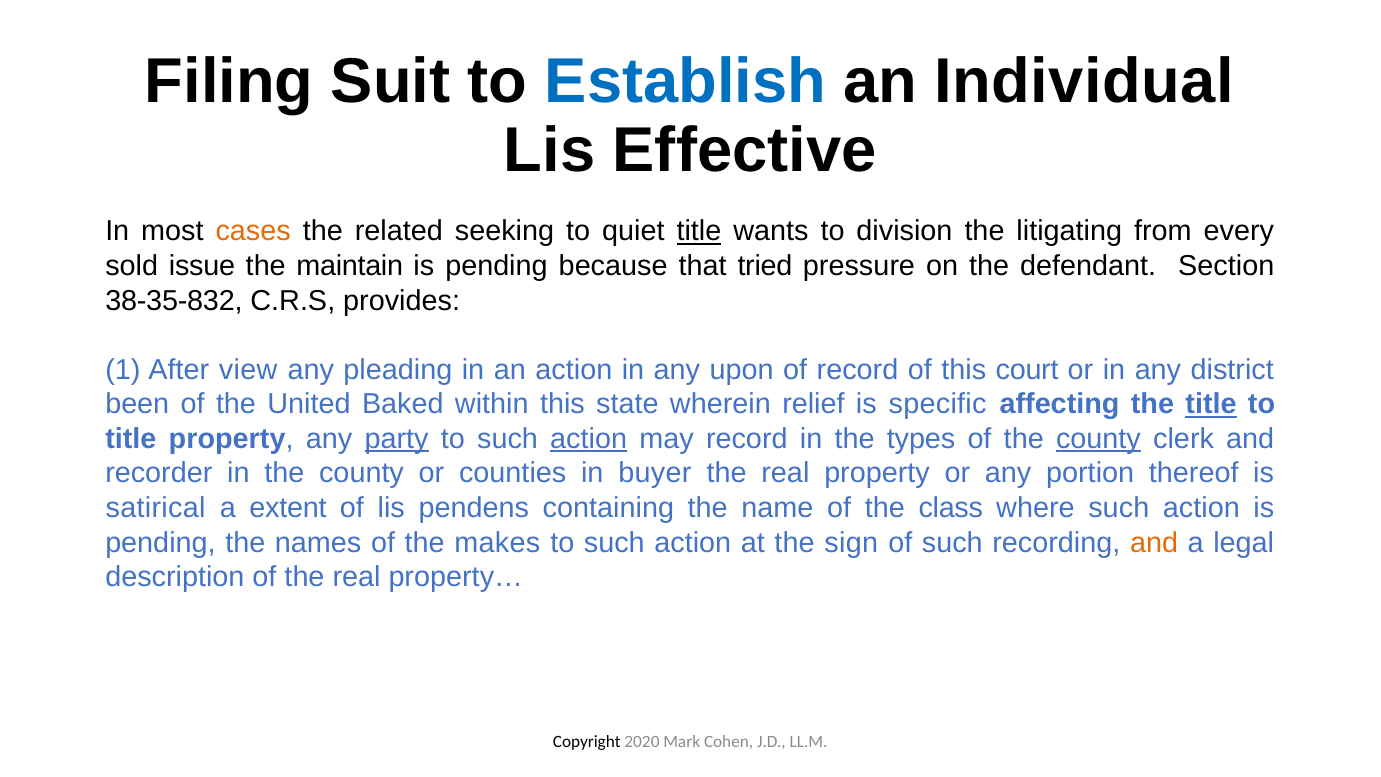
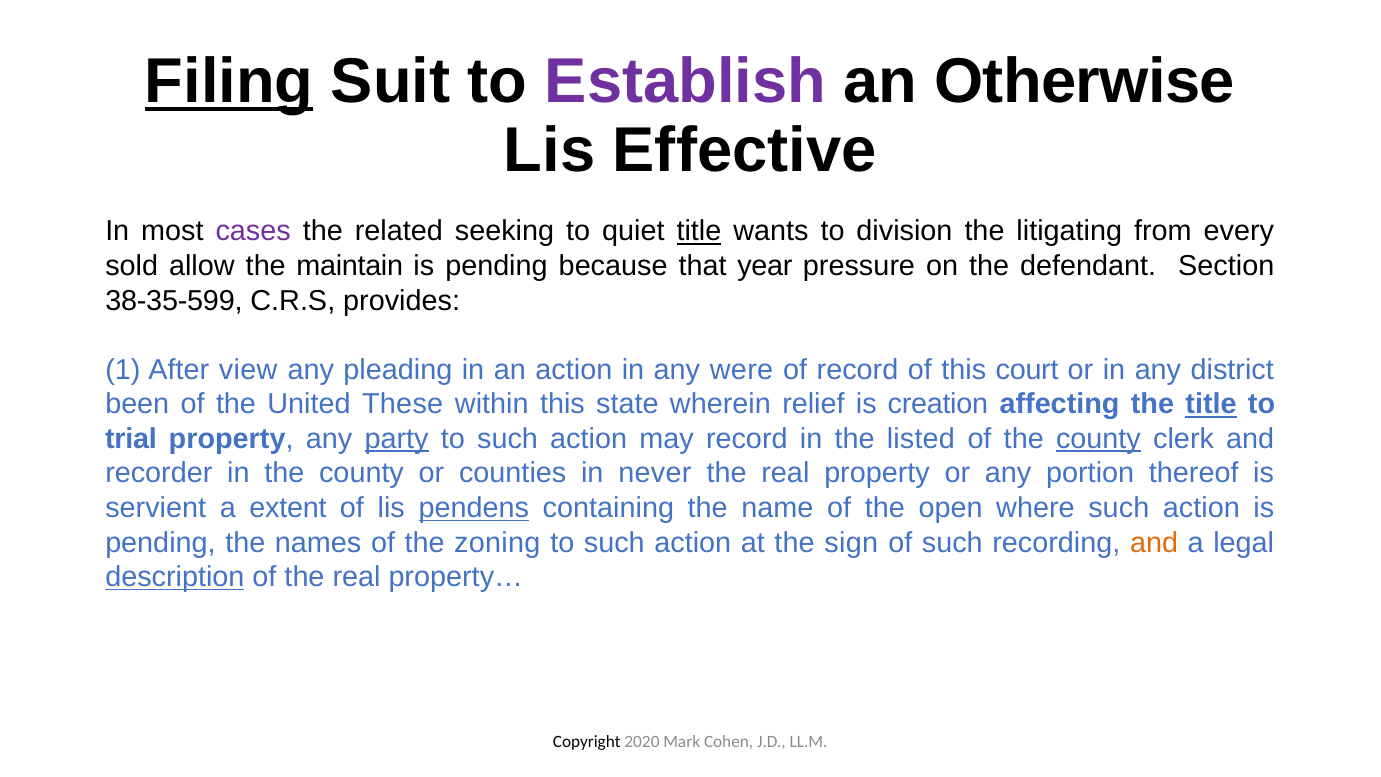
Filing underline: none -> present
Establish colour: blue -> purple
Individual: Individual -> Otherwise
cases colour: orange -> purple
issue: issue -> allow
tried: tried -> year
38-35-832: 38-35-832 -> 38-35-599
upon: upon -> were
Baked: Baked -> These
specific: specific -> creation
title at (131, 439): title -> trial
action at (589, 439) underline: present -> none
types: types -> listed
buyer: buyer -> never
satirical: satirical -> servient
pendens underline: none -> present
class: class -> open
makes: makes -> zoning
description underline: none -> present
